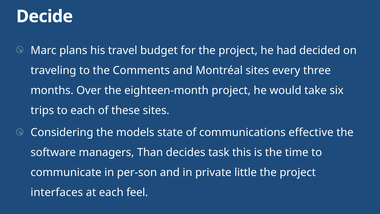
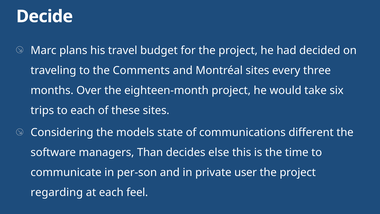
effective: effective -> different
task: task -> else
little: little -> user
interfaces: interfaces -> regarding
